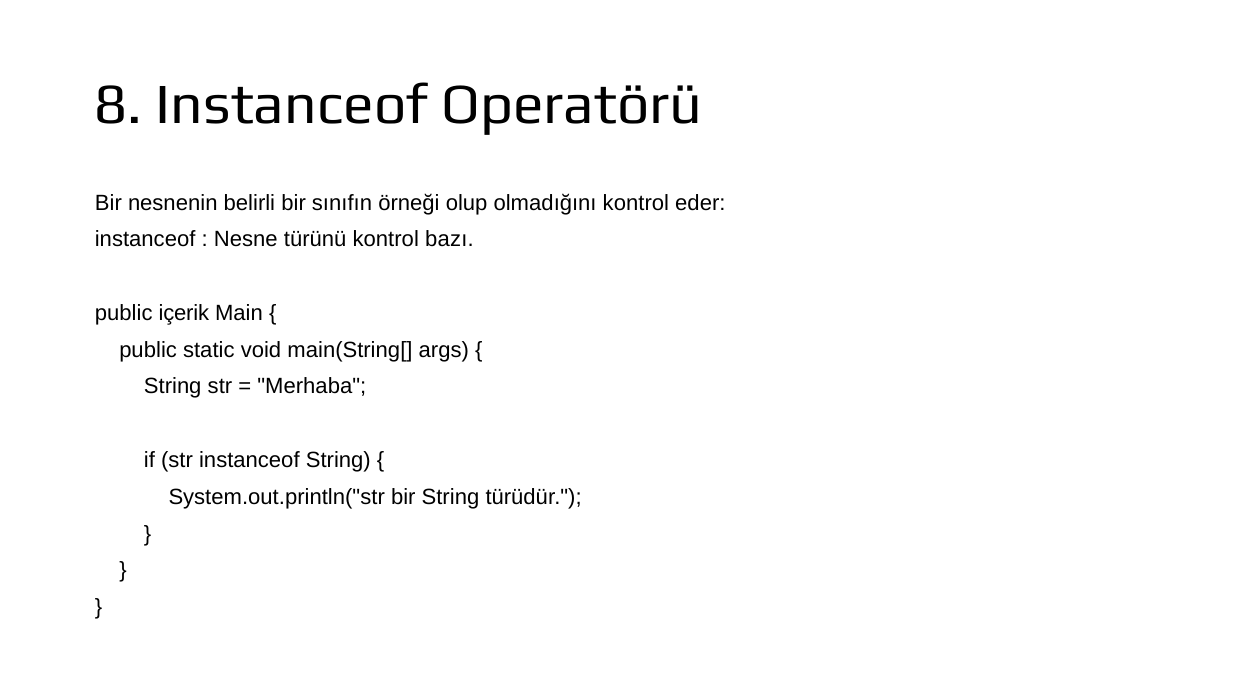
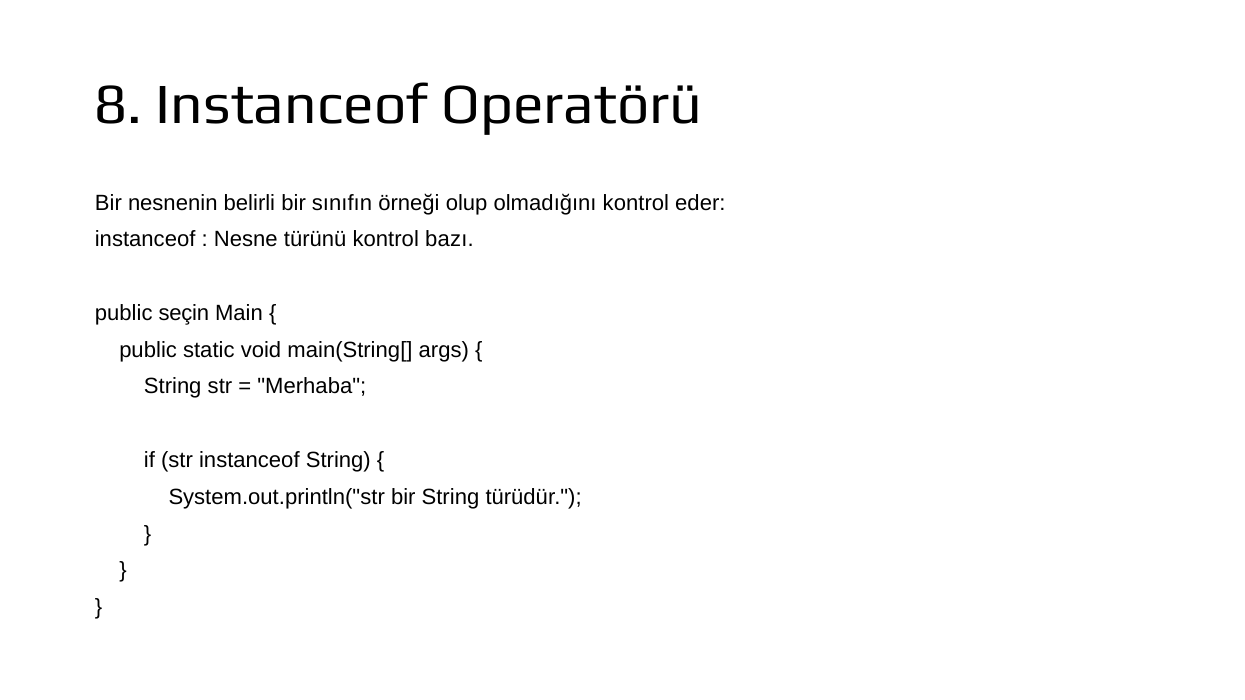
içerik: içerik -> seçin
